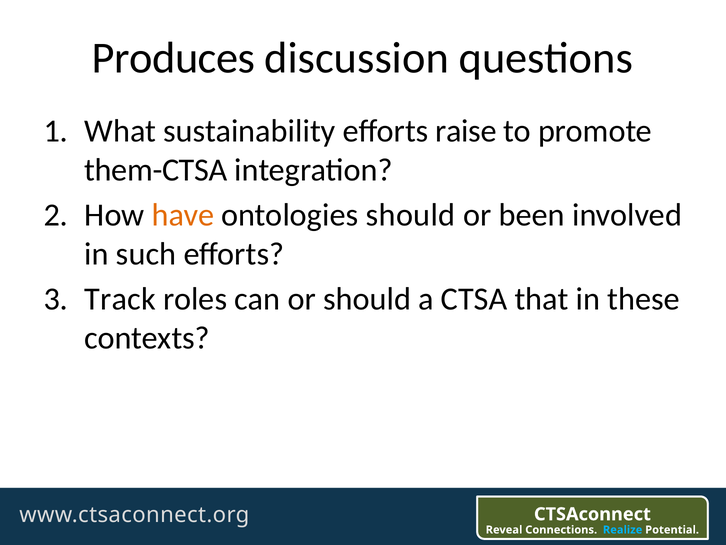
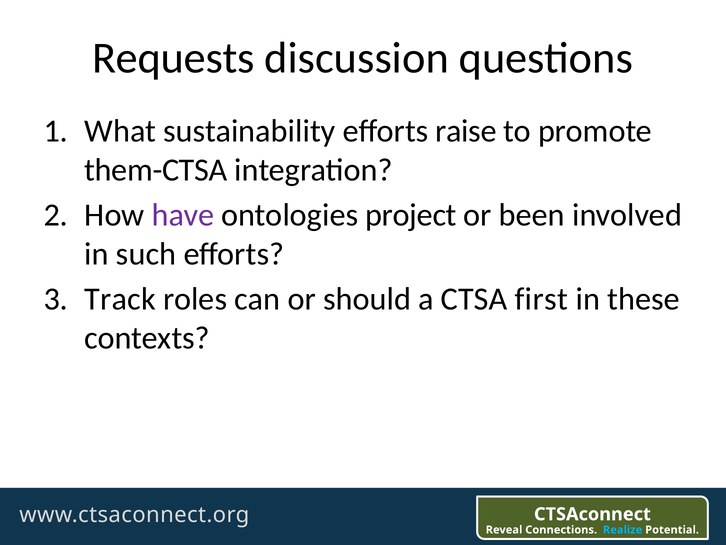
Produces: Produces -> Requests
have colour: orange -> purple
ontologies should: should -> project
that: that -> first
